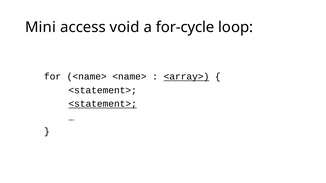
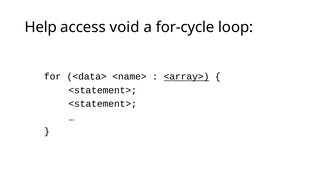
Mini: Mini -> Help
for <name>: <name> -> <data>
<statement> at (103, 104) underline: present -> none
